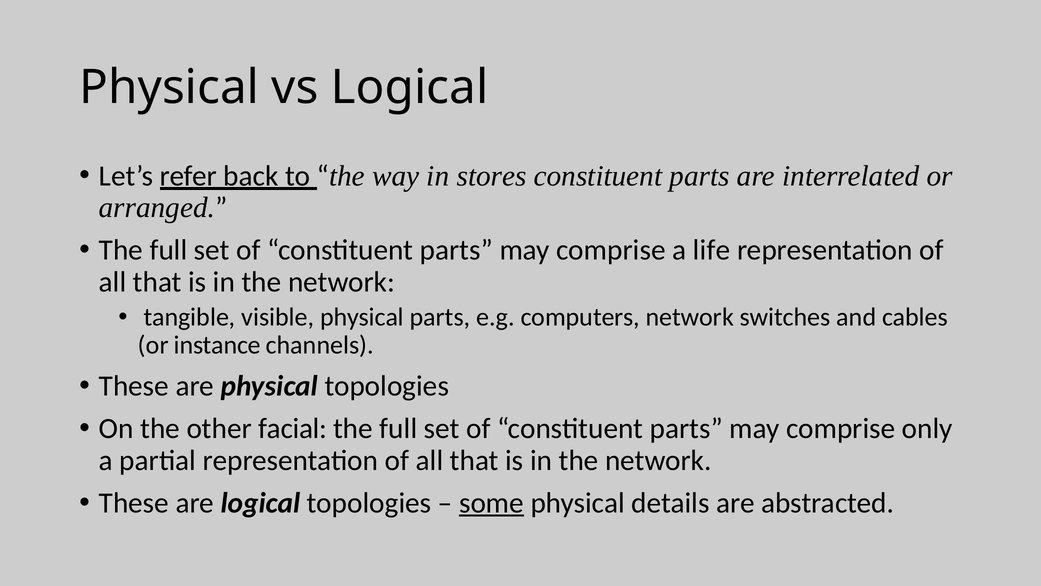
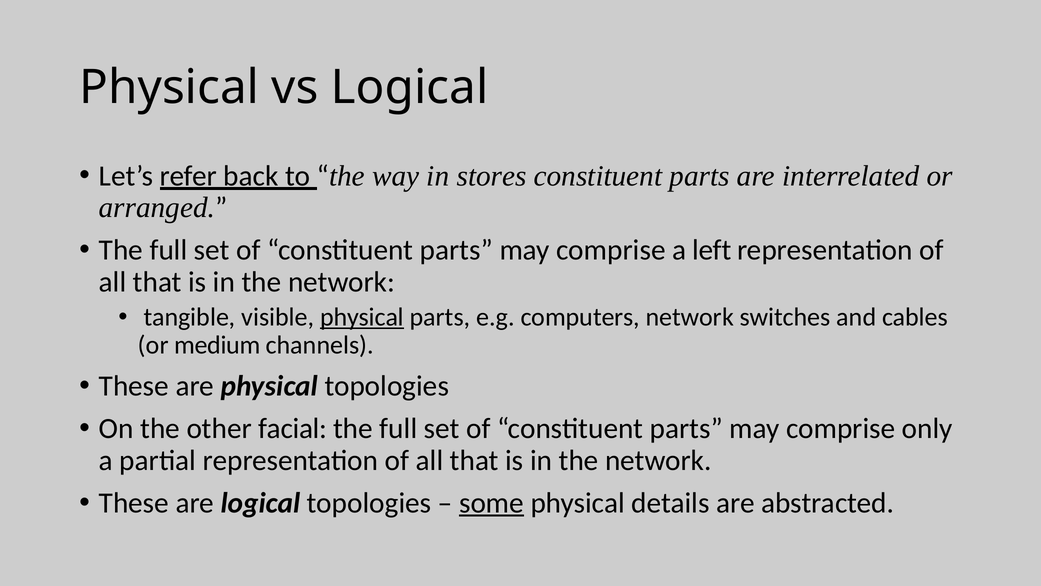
life: life -> left
physical at (362, 317) underline: none -> present
instance: instance -> medium
